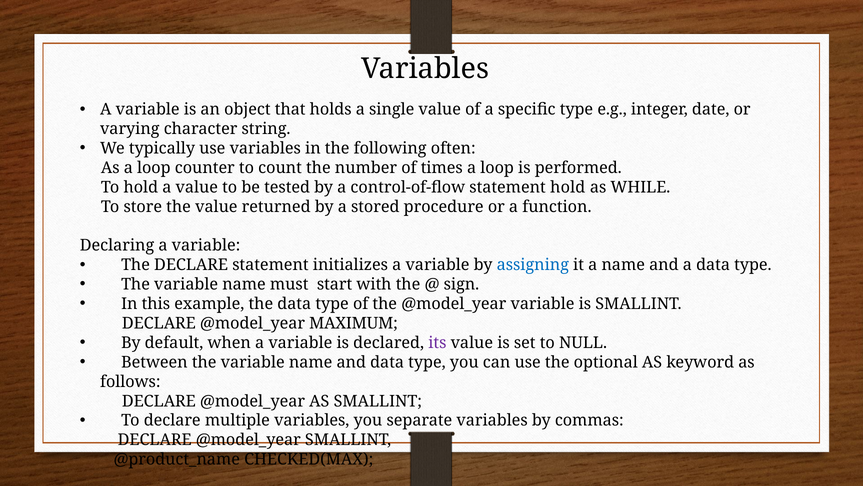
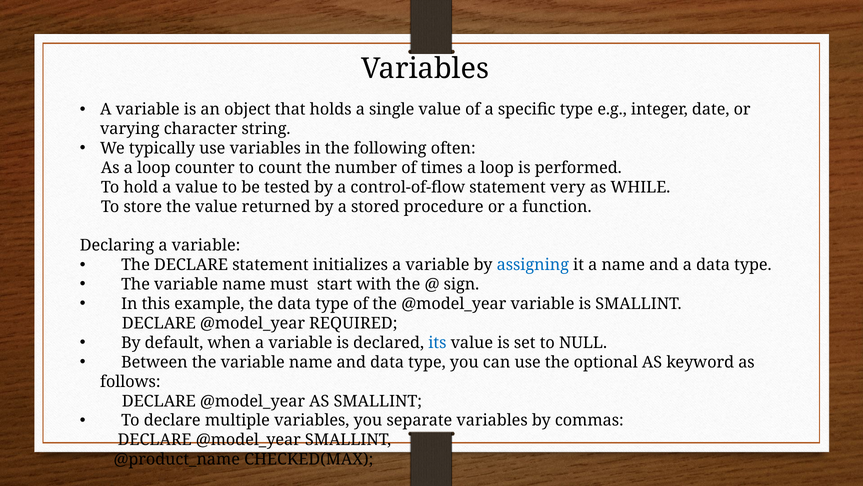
statement hold: hold -> very
MAXIMUM: MAXIMUM -> REQUIRED
its colour: purple -> blue
